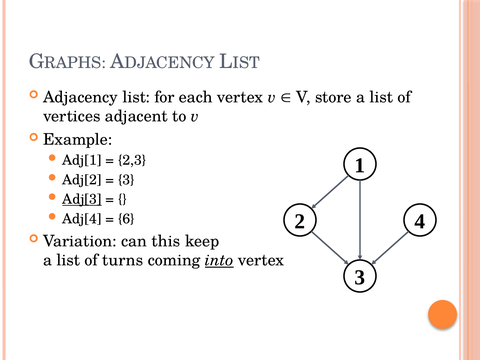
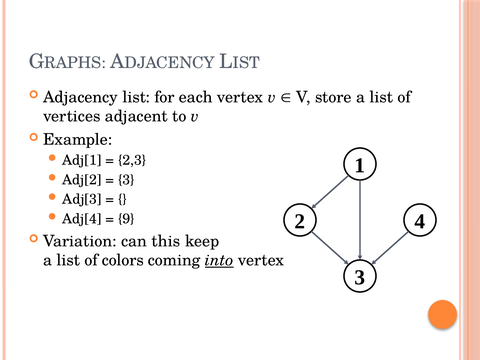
Adj[3 underline: present -> none
6: 6 -> 9
turns: turns -> colors
